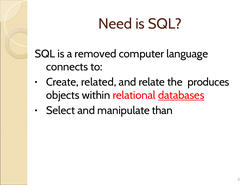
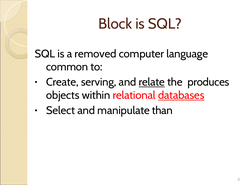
Need: Need -> Block
connects: connects -> common
related: related -> serving
relate underline: none -> present
